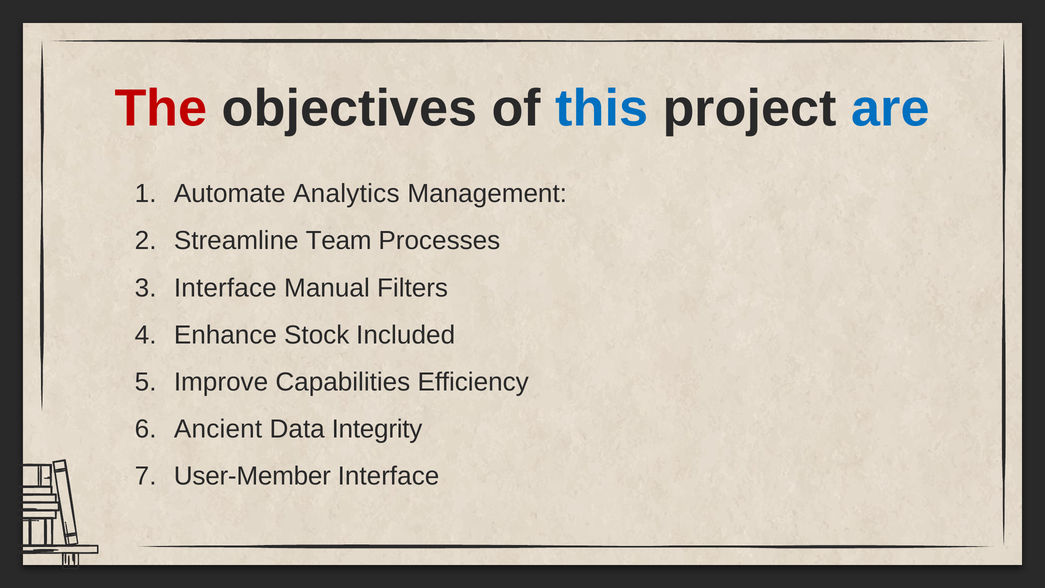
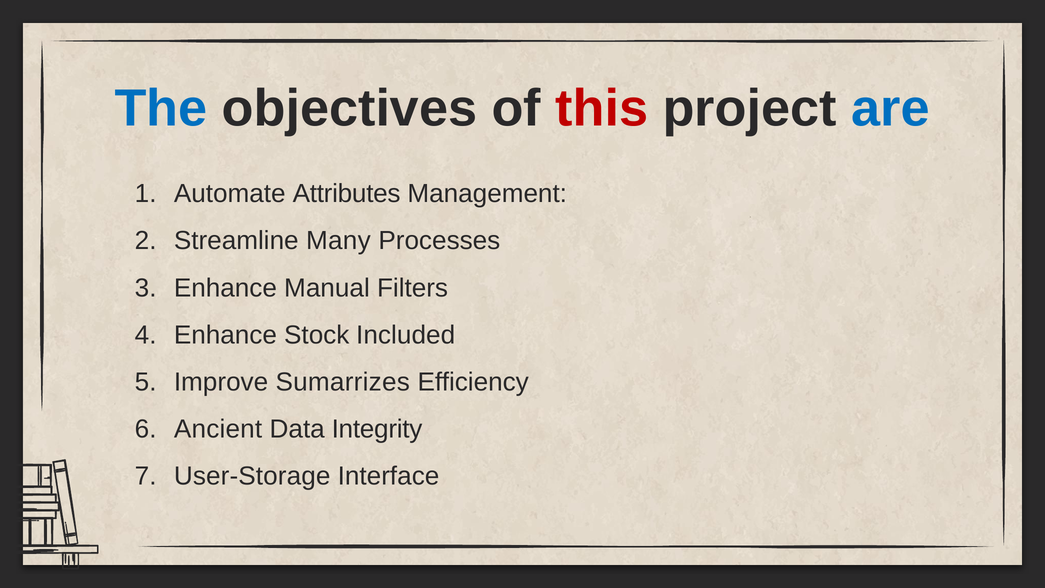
The colour: red -> blue
this colour: blue -> red
Analytics: Analytics -> Attributes
Team: Team -> Many
Interface at (225, 288): Interface -> Enhance
Capabilities: Capabilities -> Sumarrizes
User-Member: User-Member -> User-Storage
